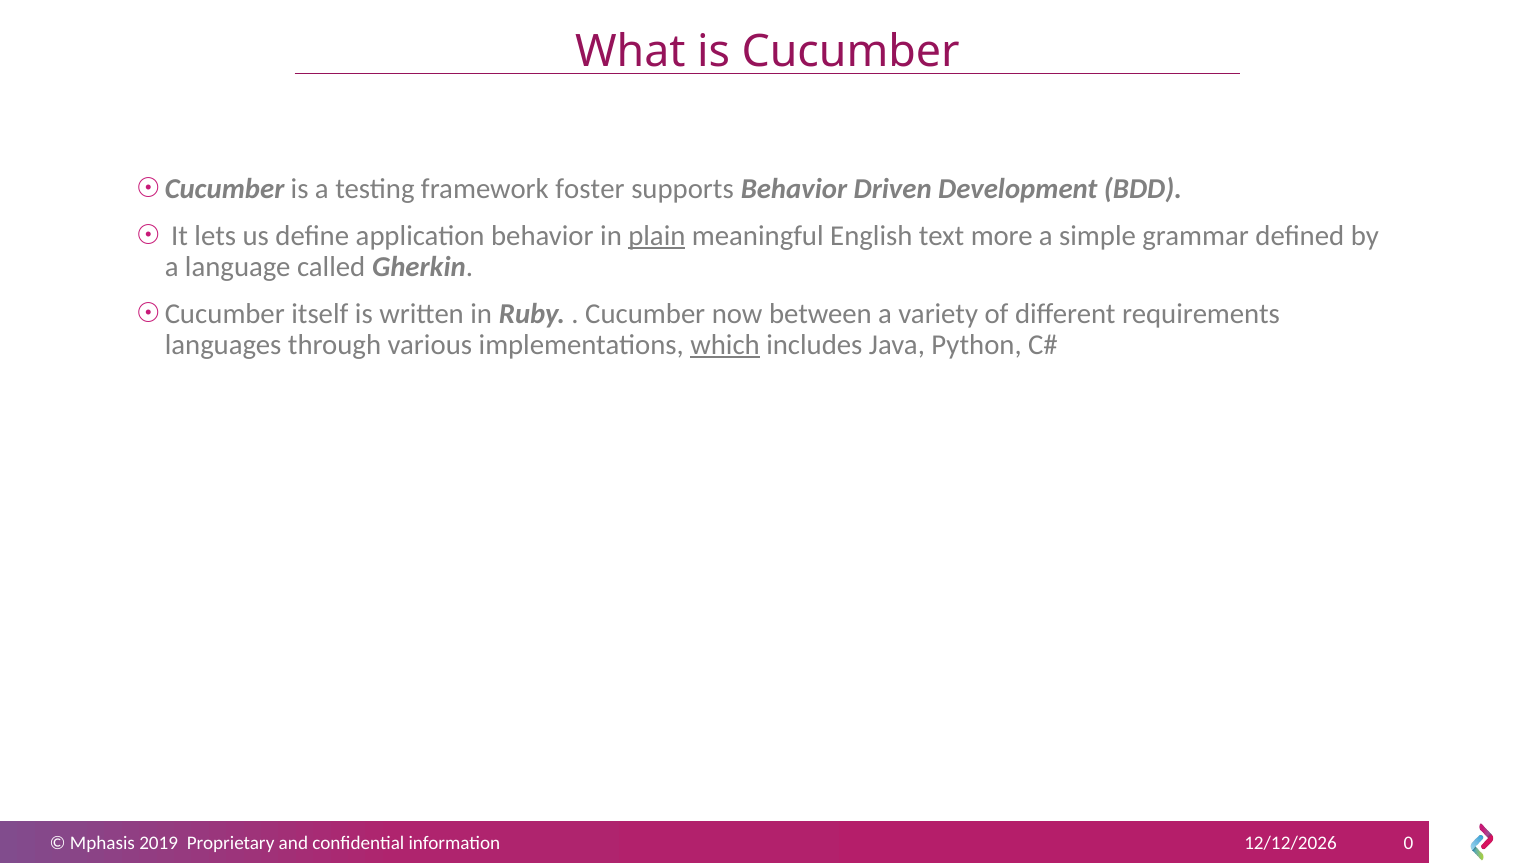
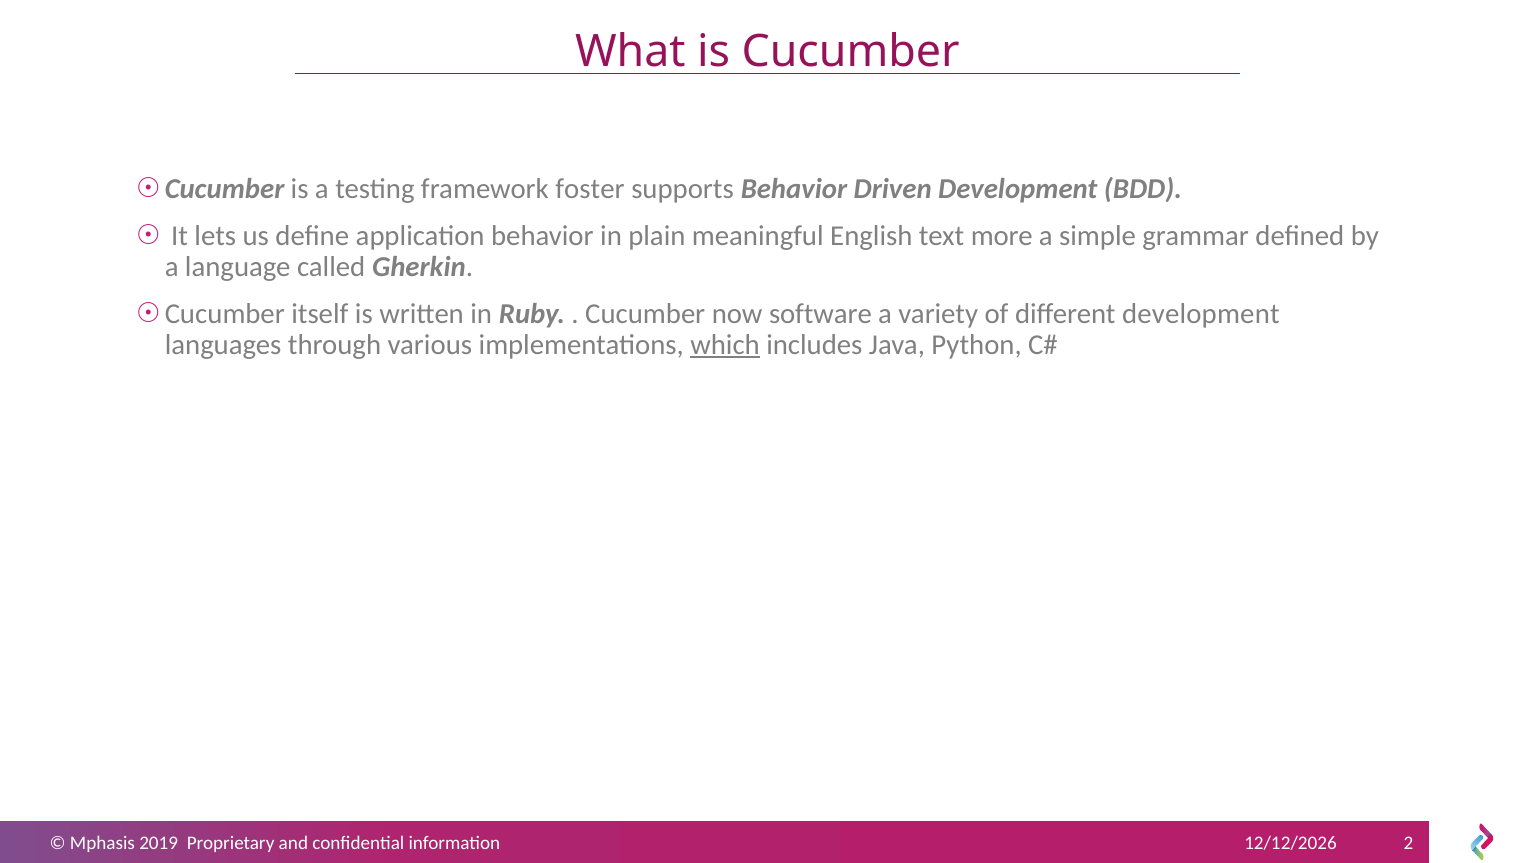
plain underline: present -> none
between: between -> software
different requirements: requirements -> development
0: 0 -> 2
